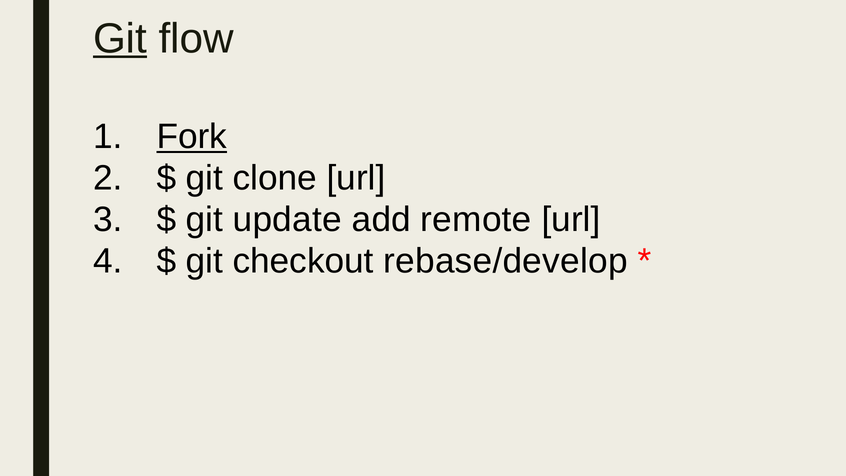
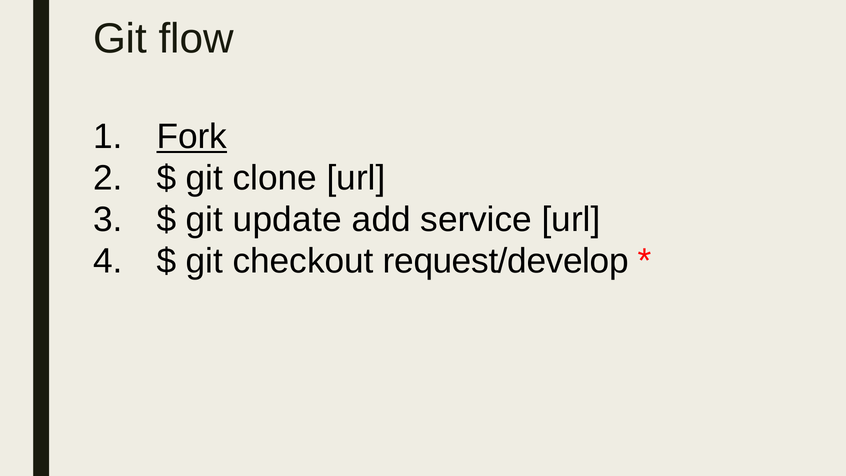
Git at (120, 39) underline: present -> none
remote: remote -> service
rebase/develop: rebase/develop -> request/develop
